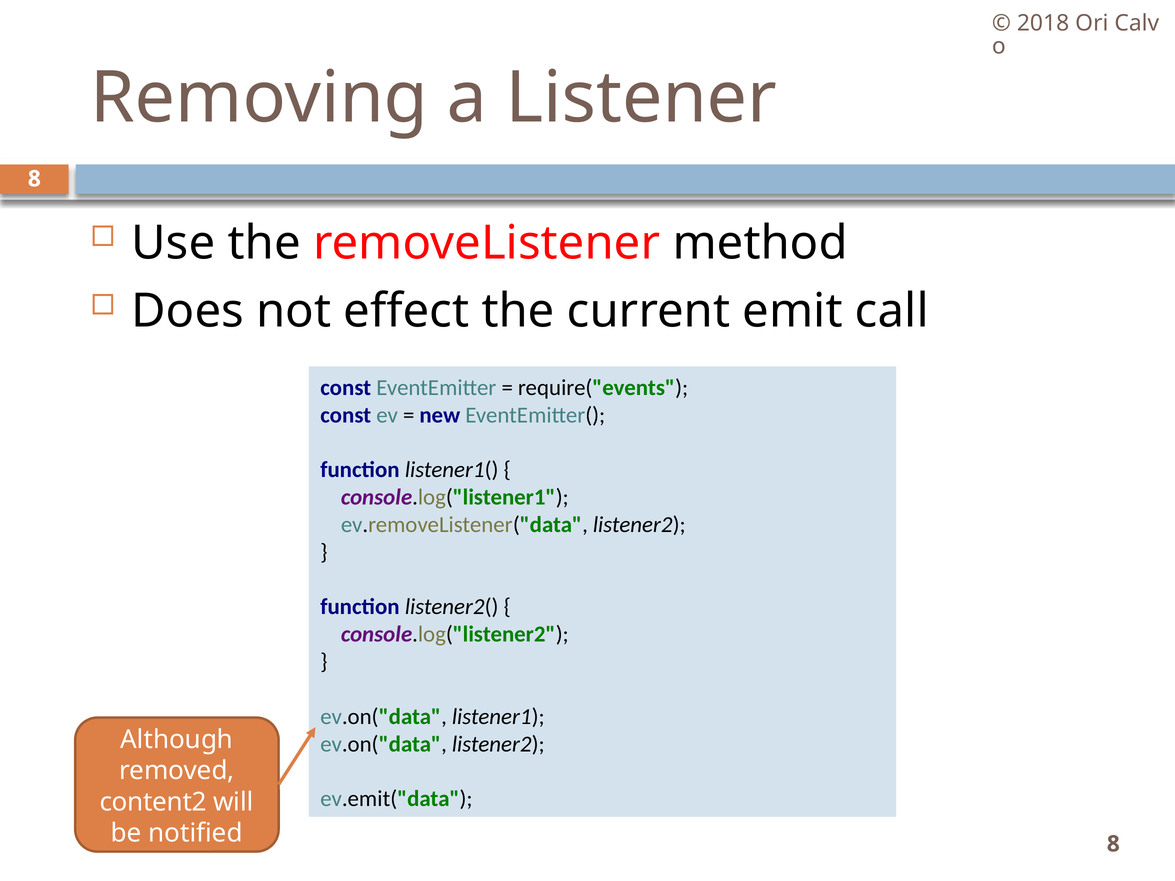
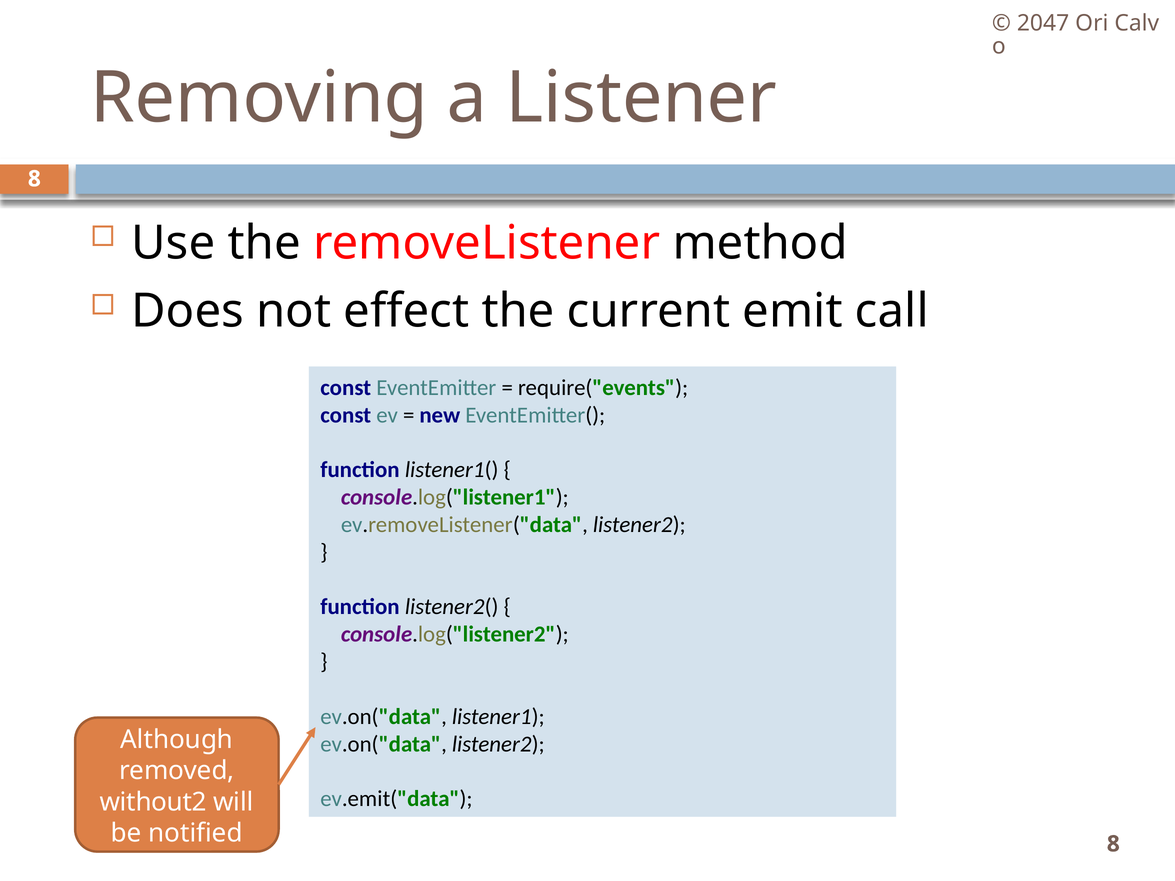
2018: 2018 -> 2047
content2: content2 -> without2
